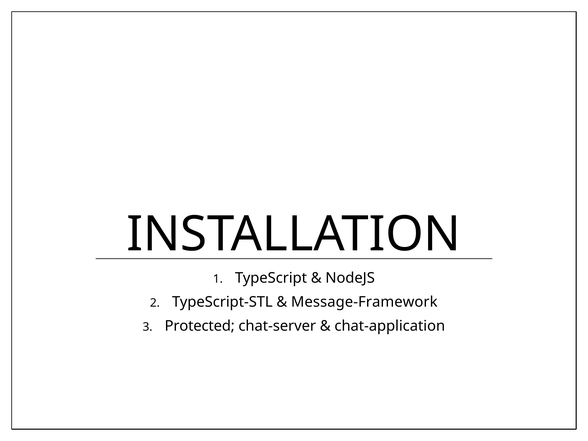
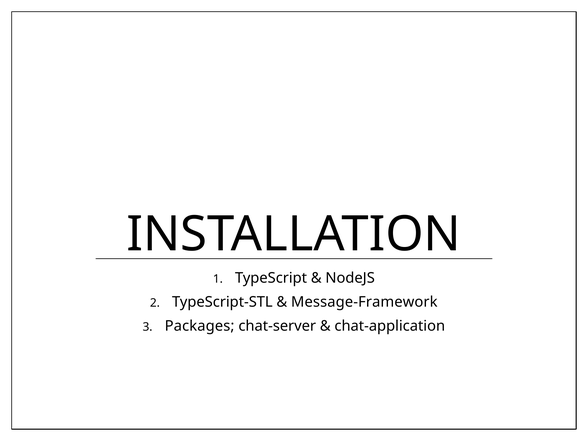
Protected: Protected -> Packages
